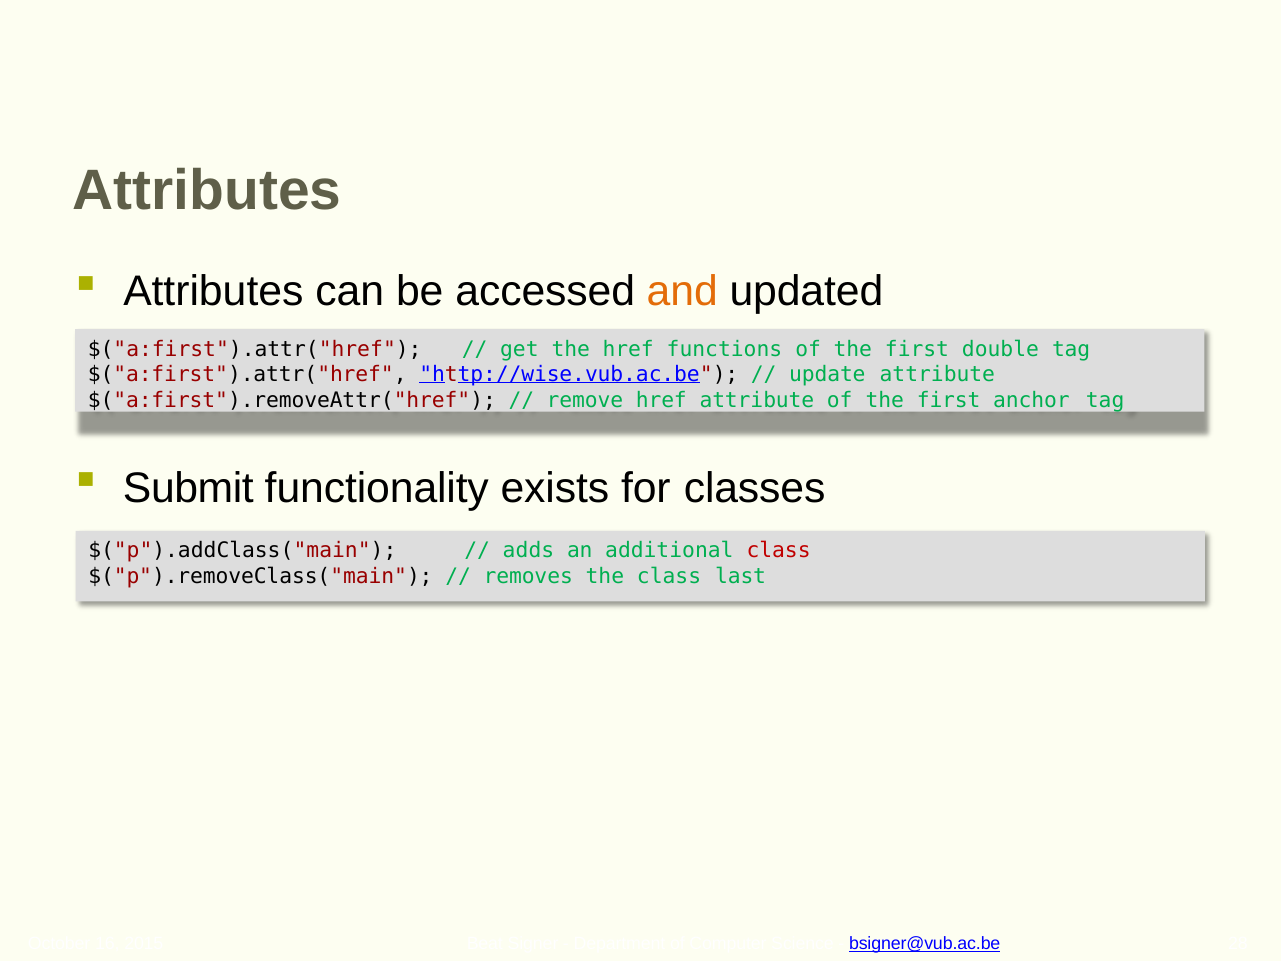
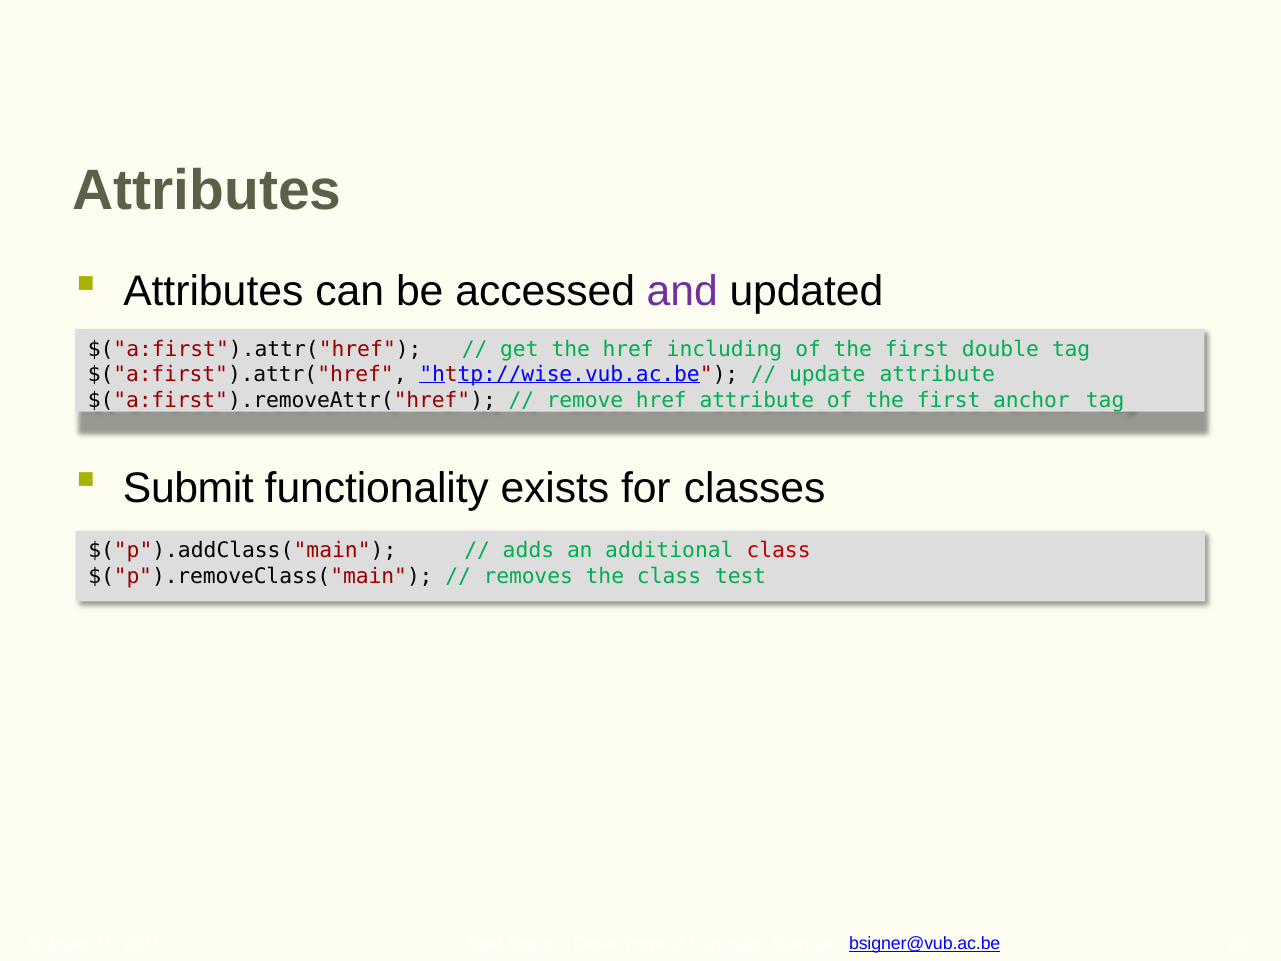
and colour: orange -> purple
functions: functions -> including
last: last -> test
